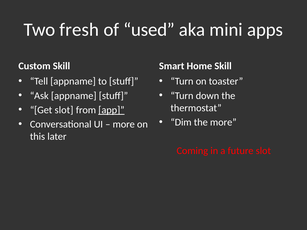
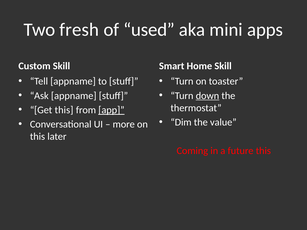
down underline: none -> present
Get slot: slot -> this
the more: more -> value
future slot: slot -> this
